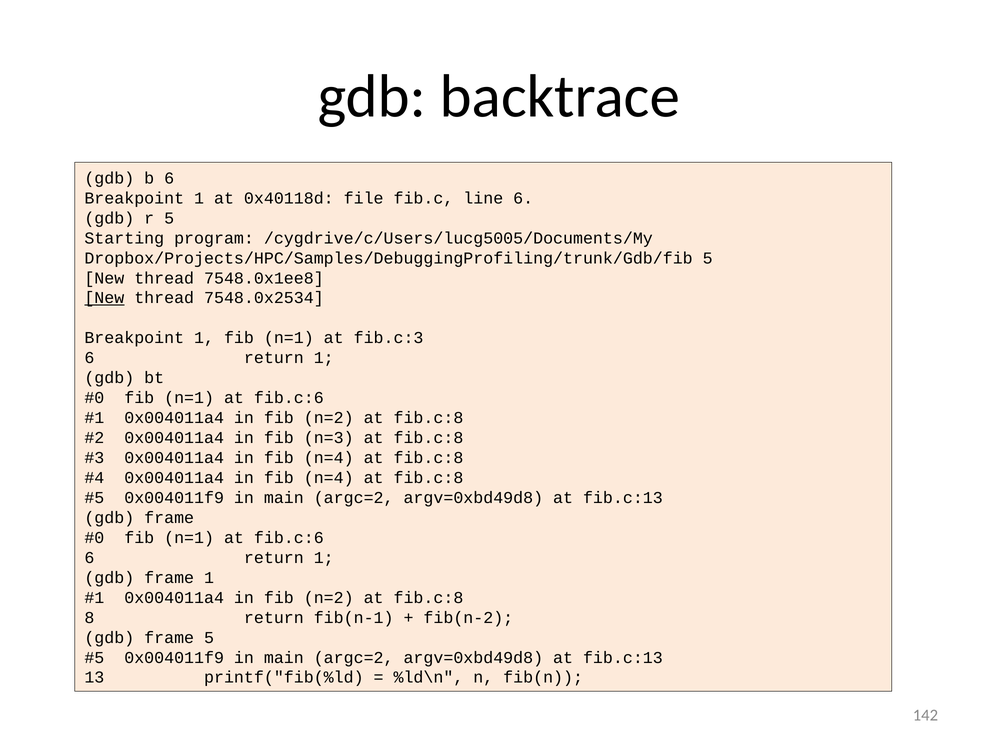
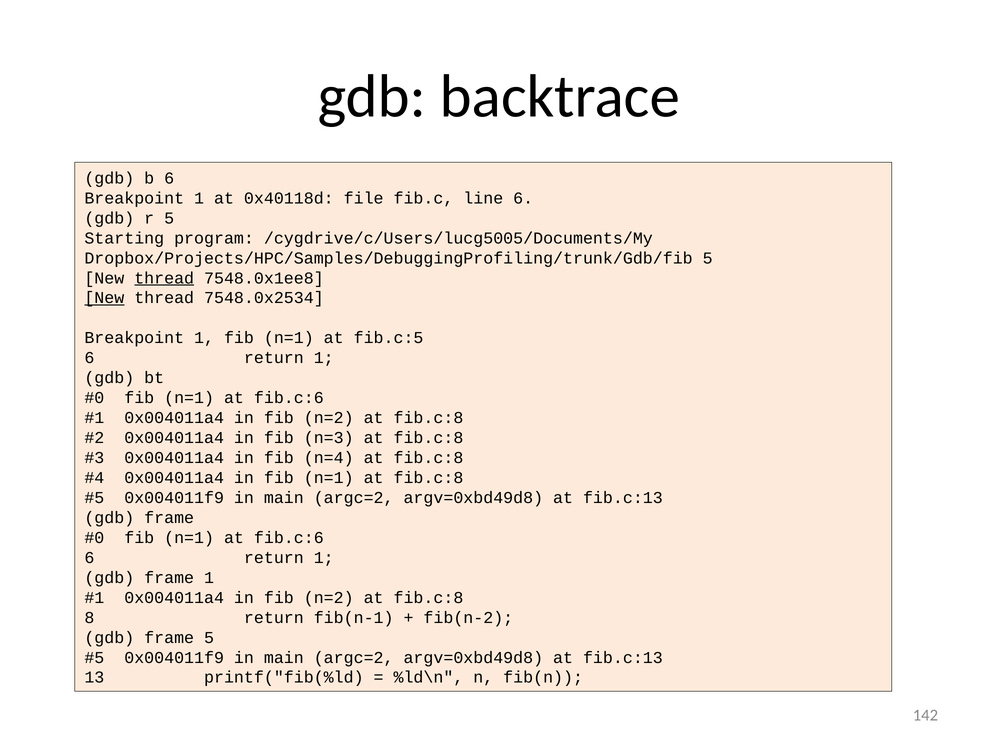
thread at (164, 278) underline: none -> present
fib.c:3: fib.c:3 -> fib.c:5
n=4 at (329, 477): n=4 -> n=1
